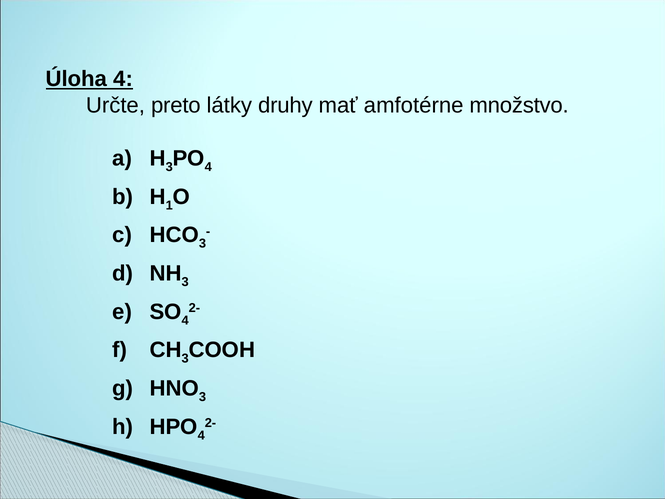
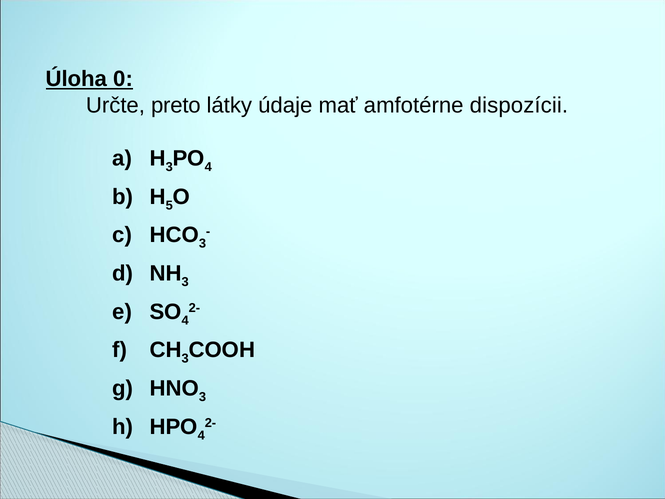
Úloha 4: 4 -> 0
druhy: druhy -> údaje
množstvo: množstvo -> dispozícii
1: 1 -> 5
